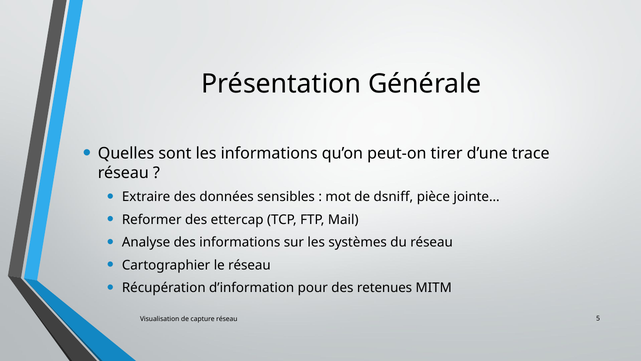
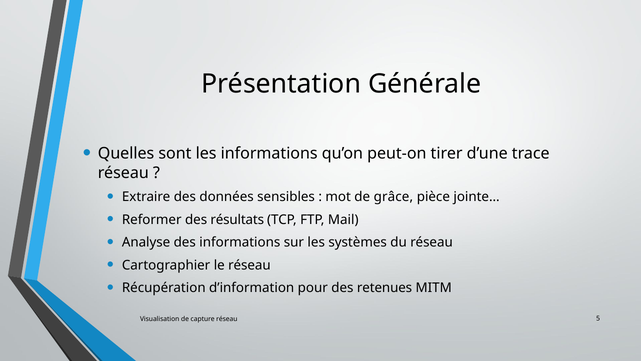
dsniff: dsniff -> grâce
ettercap: ettercap -> résultats
